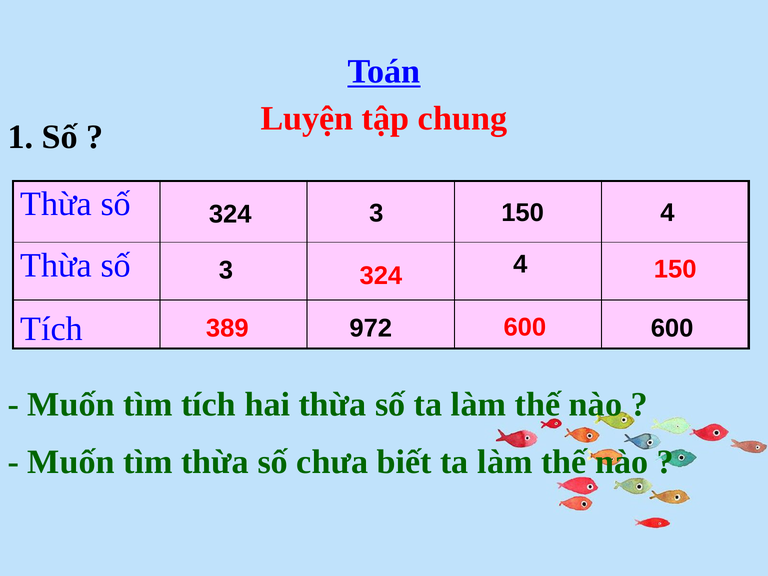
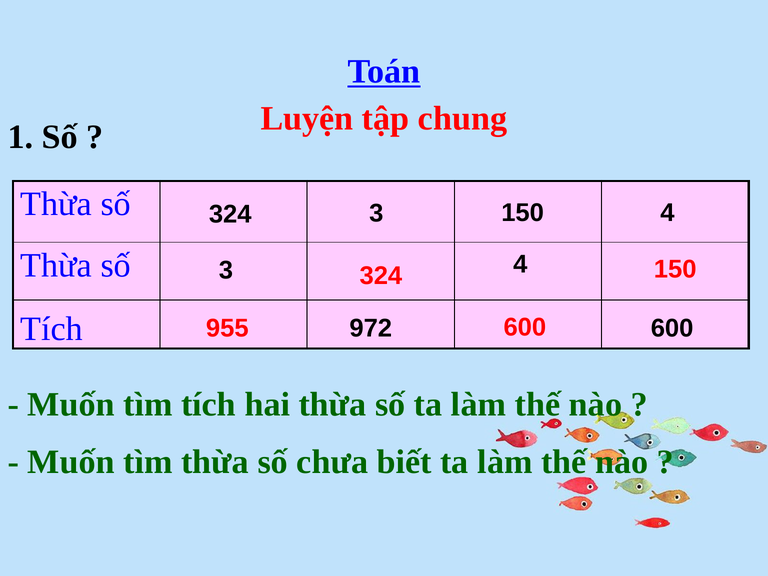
389: 389 -> 955
